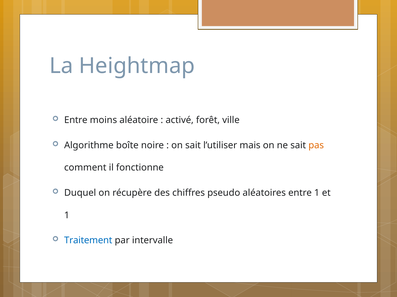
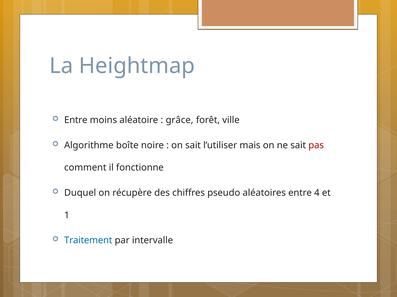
activé: activé -> grâce
pas colour: orange -> red
entre 1: 1 -> 4
